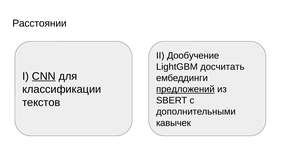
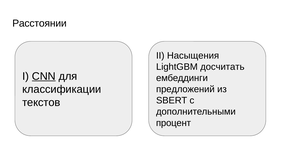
Дообучение: Дообучение -> Насыщения
предложений underline: present -> none
кавычек: кавычек -> процент
